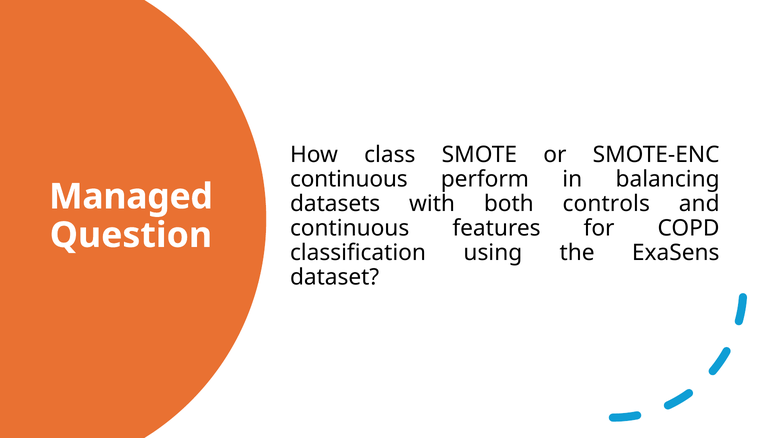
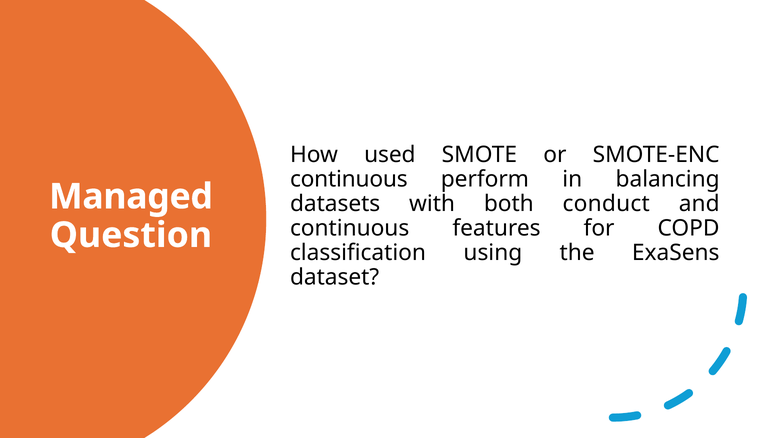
class: class -> used
controls: controls -> conduct
